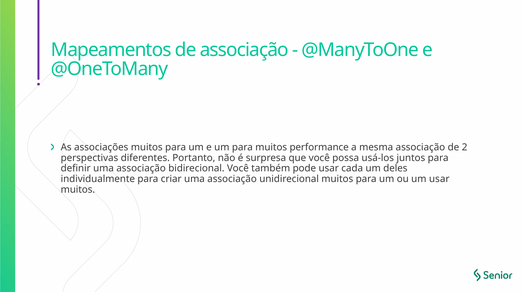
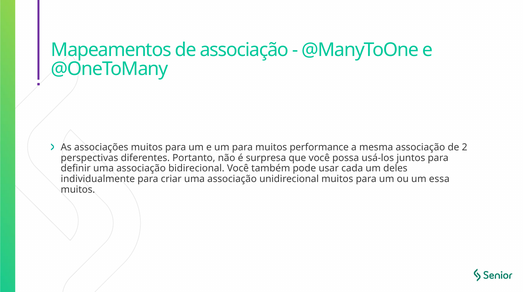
um usar: usar -> essa
